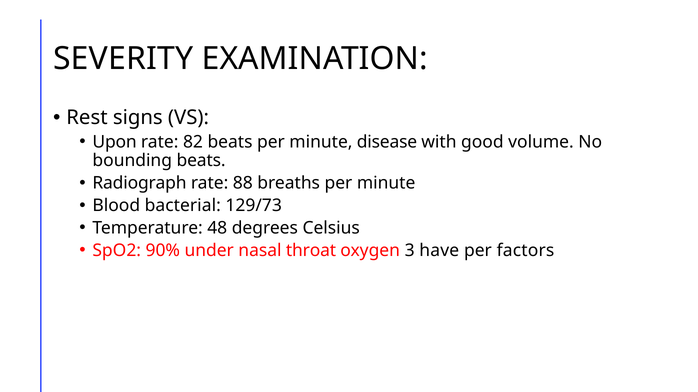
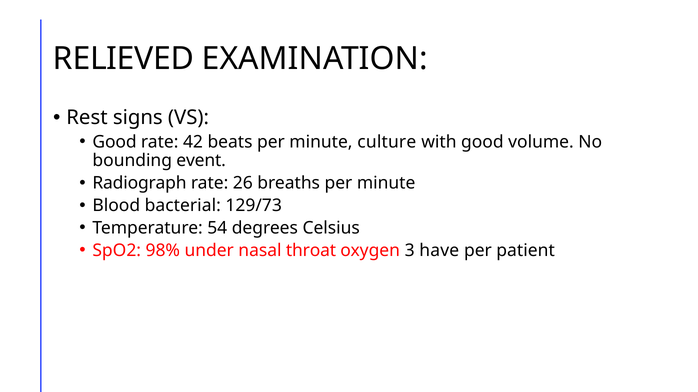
SEVERITY: SEVERITY -> RELIEVED
Upon at (115, 142): Upon -> Good
82: 82 -> 42
disease: disease -> culture
bounding beats: beats -> event
88: 88 -> 26
48: 48 -> 54
90%: 90% -> 98%
factors: factors -> patient
